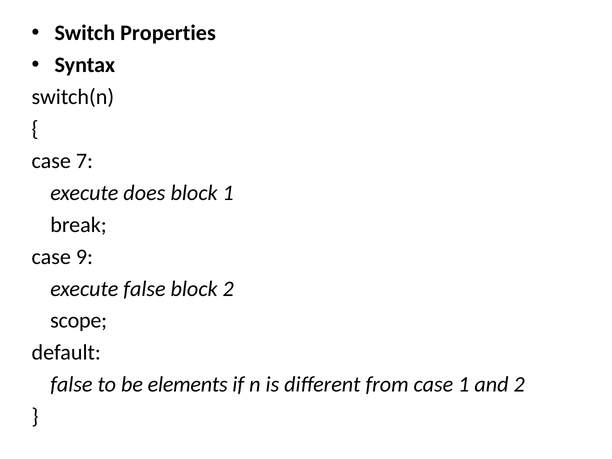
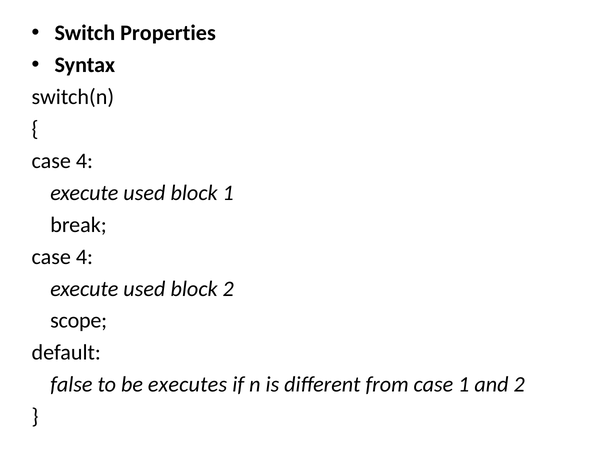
7 at (84, 161): 7 -> 4
does at (144, 193): does -> used
9 at (84, 257): 9 -> 4
false at (144, 289): false -> used
elements: elements -> executes
